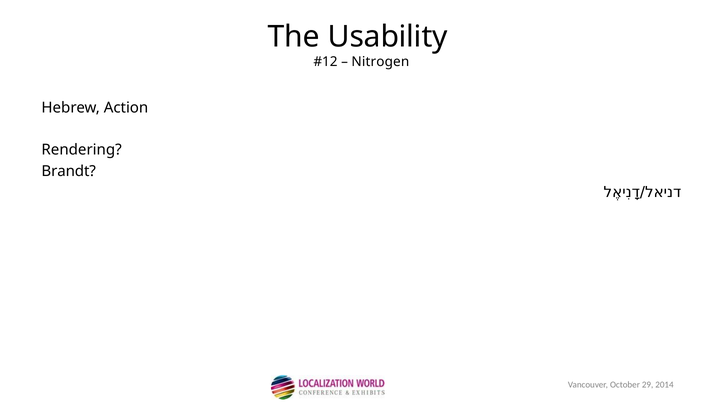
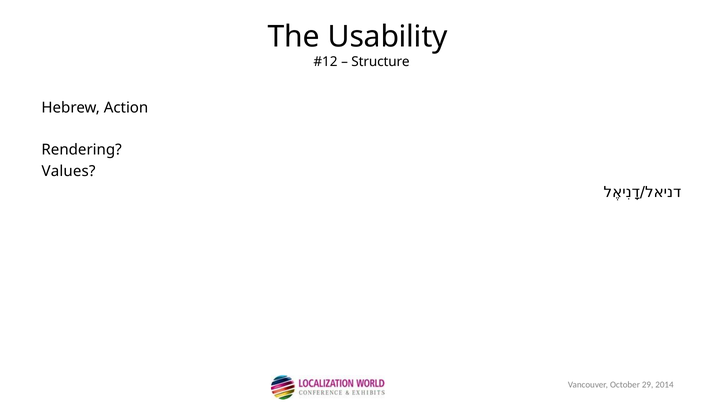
Nitrogen: Nitrogen -> Structure
Brandt: Brandt -> Values
